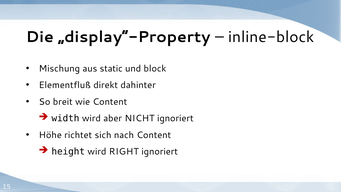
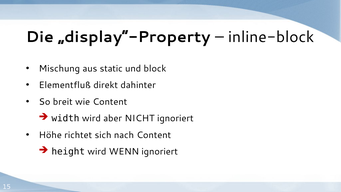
RIGHT: RIGHT -> WENN
